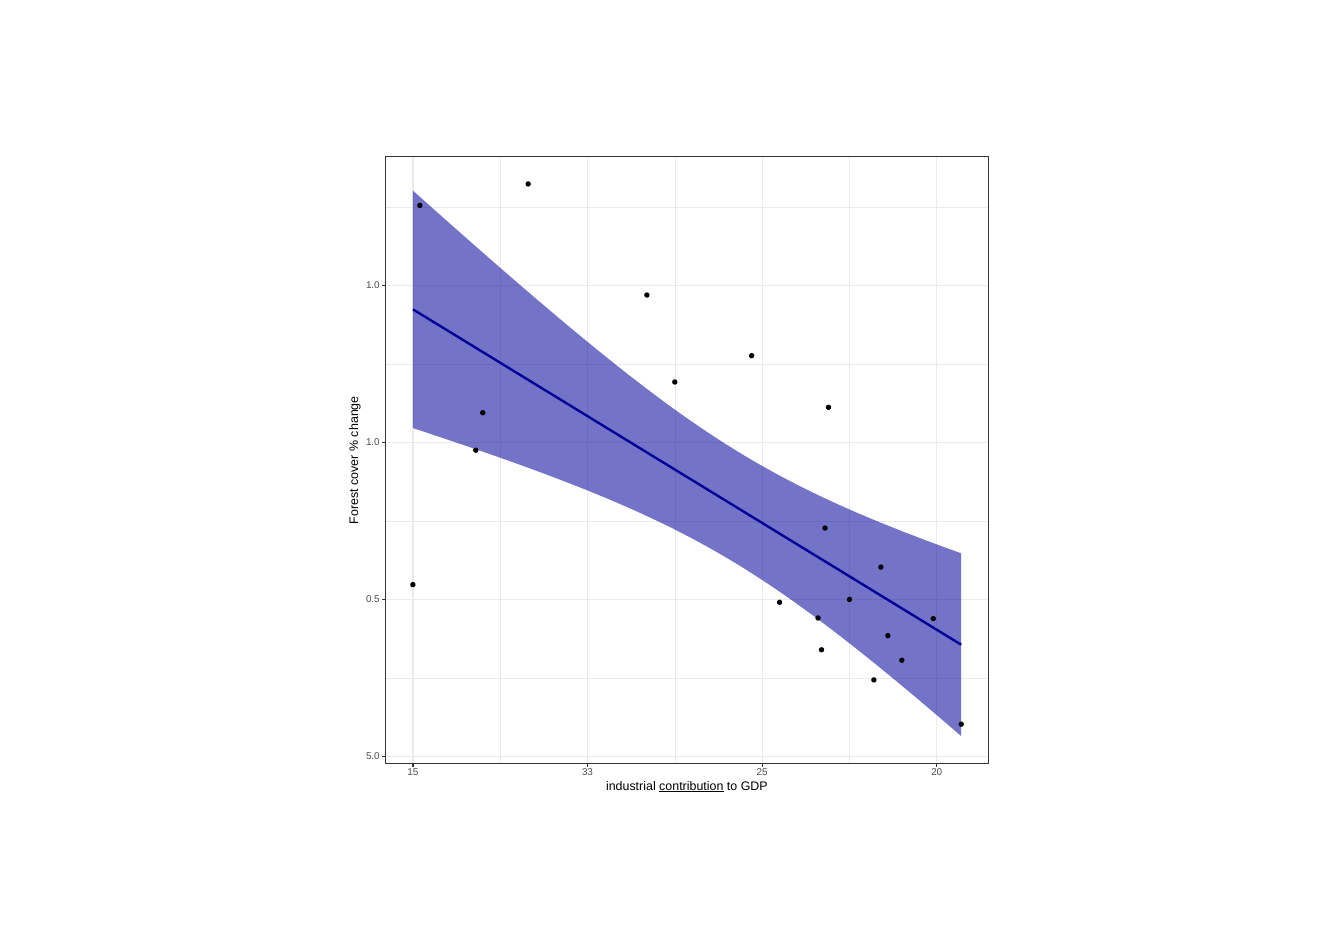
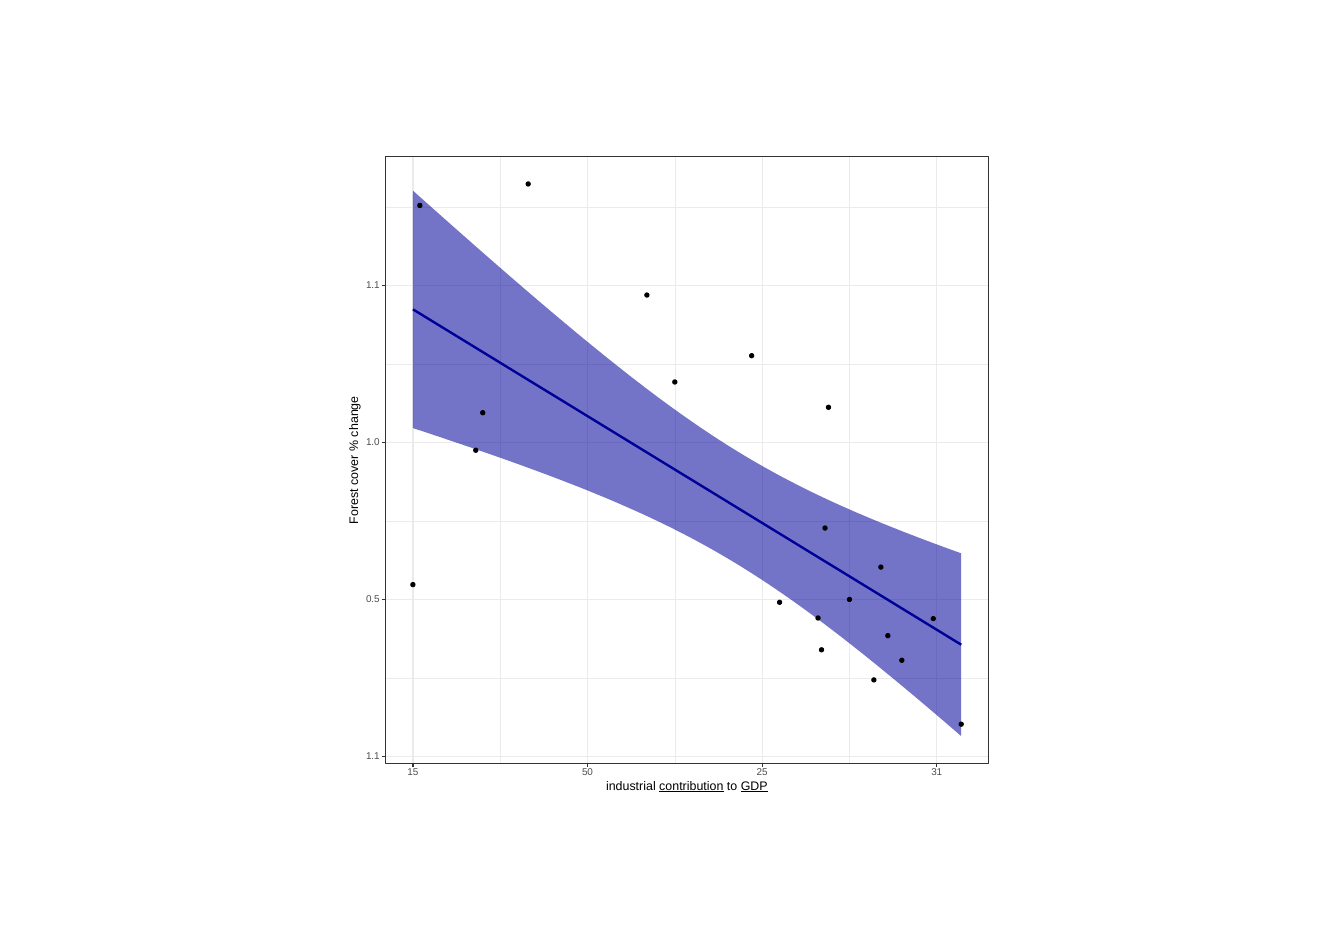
1.0 at (373, 286): 1.0 -> 1.1
5.0 at (373, 756): 5.0 -> 1.1
33: 33 -> 50
20: 20 -> 31
GDP underline: none -> present
